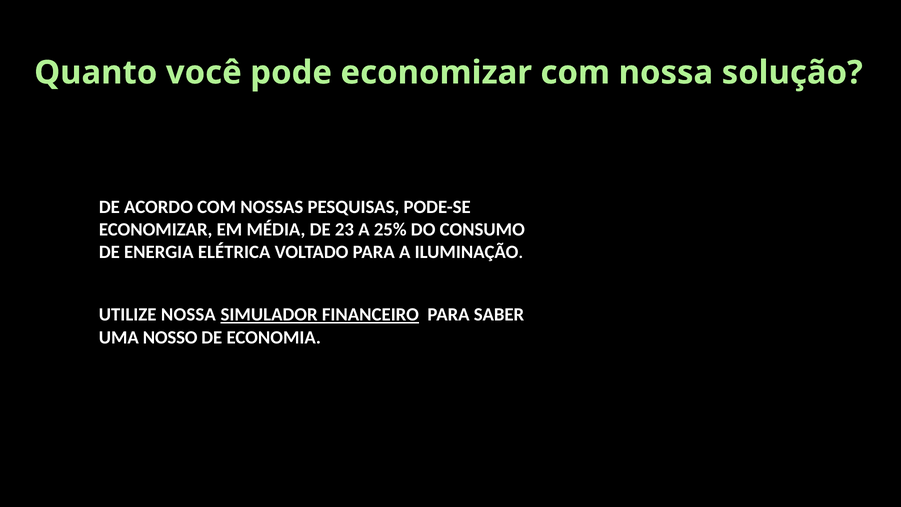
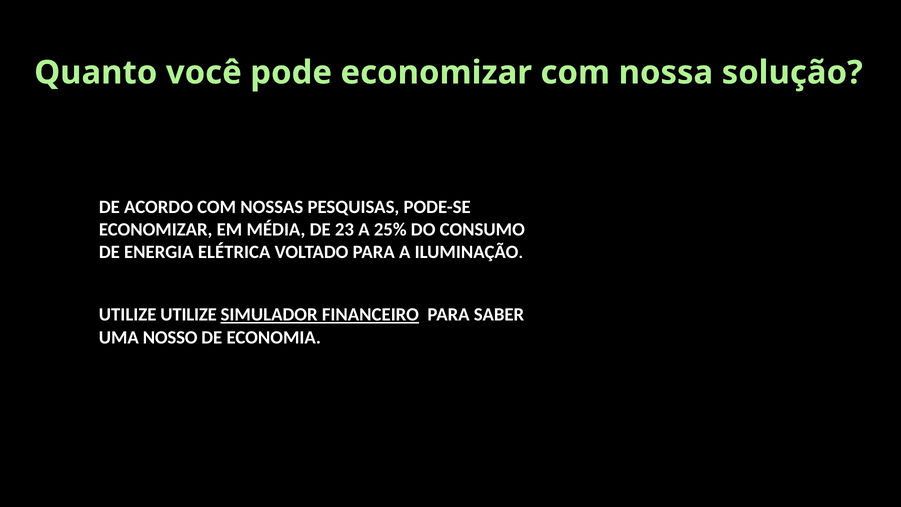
UTILIZE NOSSA: NOSSA -> UTILIZE
